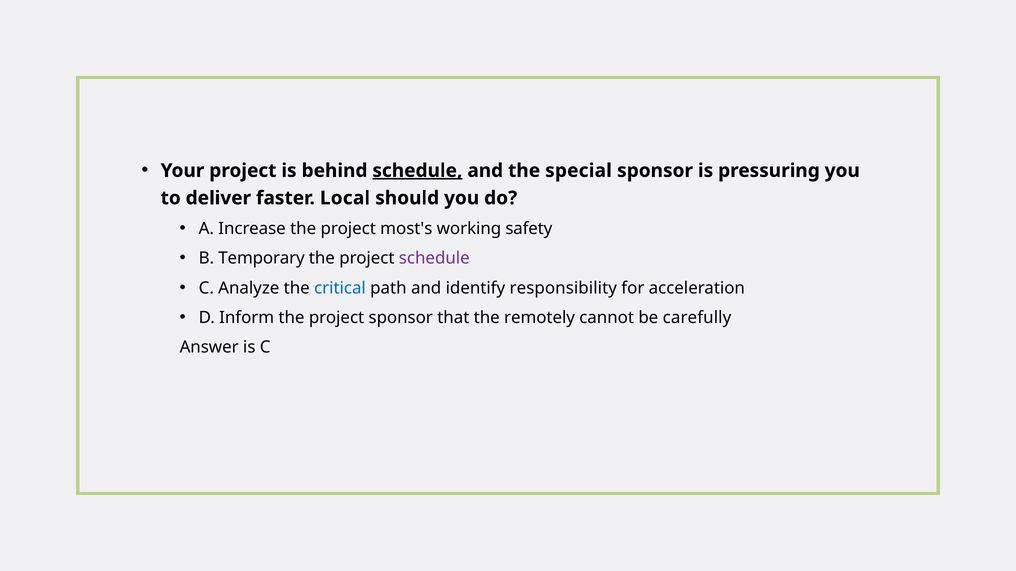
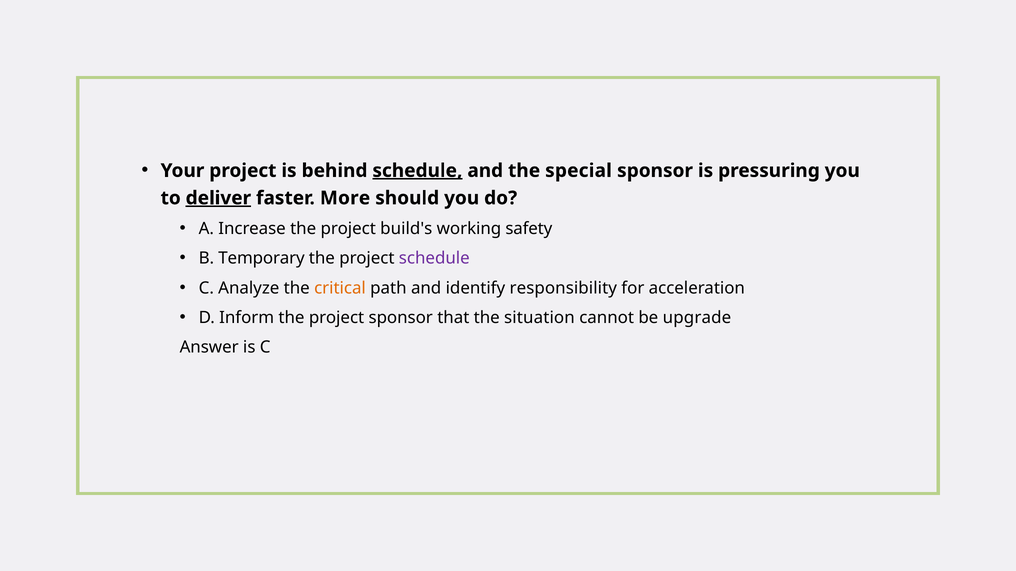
deliver underline: none -> present
Local: Local -> More
most's: most's -> build's
critical colour: blue -> orange
remotely: remotely -> situation
carefully: carefully -> upgrade
